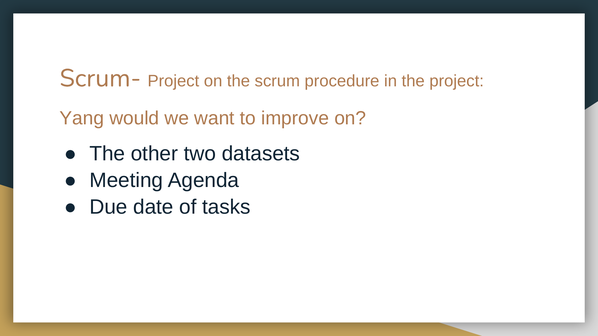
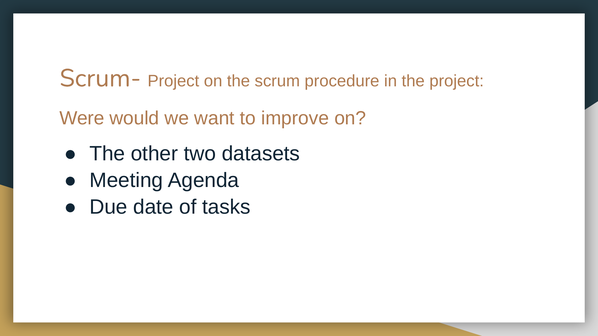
Yang: Yang -> Were
